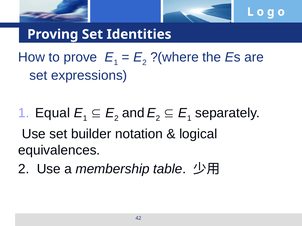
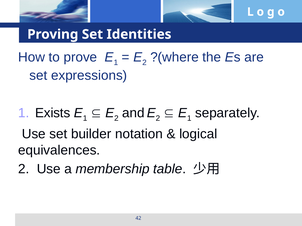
Equal: Equal -> Exists
